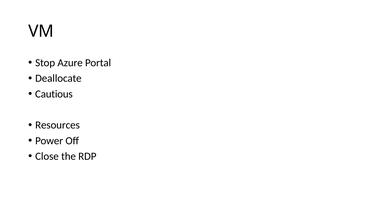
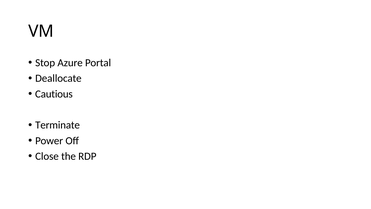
Resources: Resources -> Terminate
